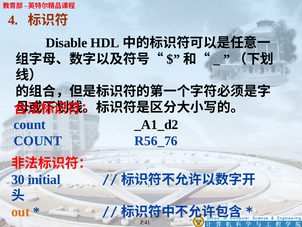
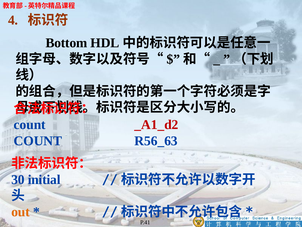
Disable: Disable -> Bottom
_A1_d2 colour: black -> red
R56_76: R56_76 -> R56_63
